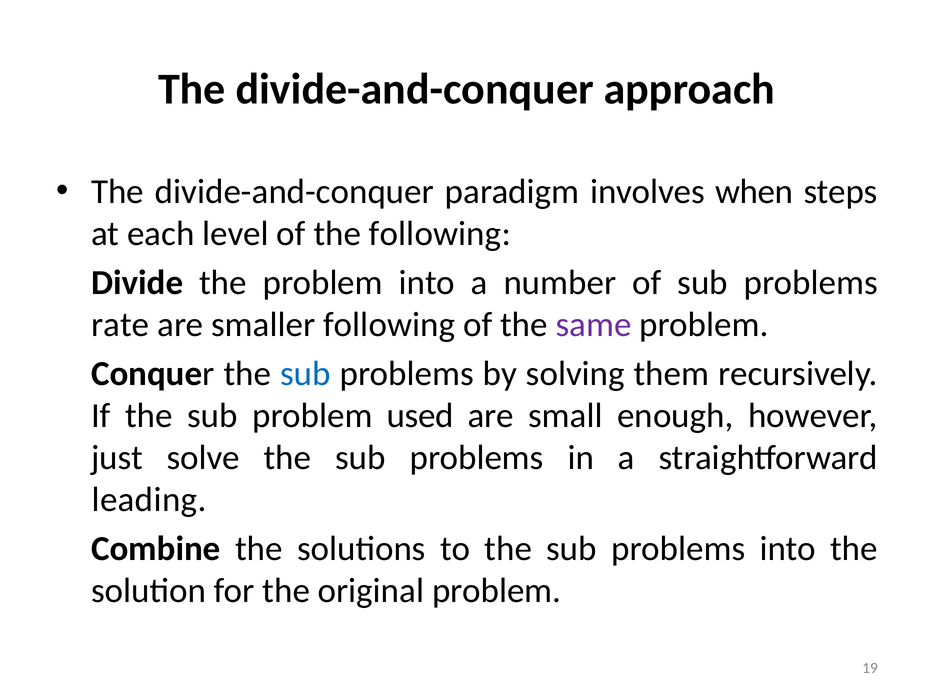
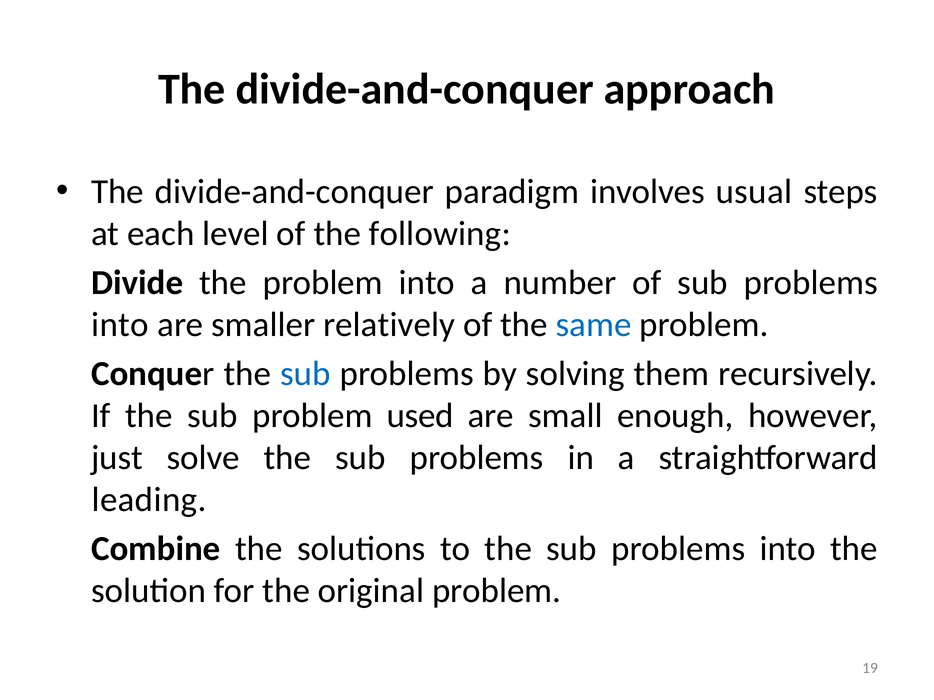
when: when -> usual
rate at (120, 325): rate -> into
smaller following: following -> relatively
same colour: purple -> blue
